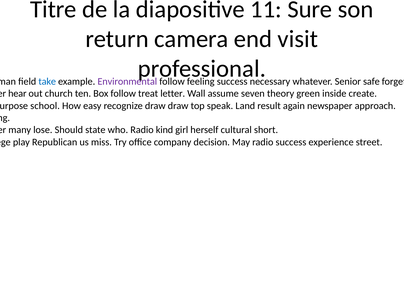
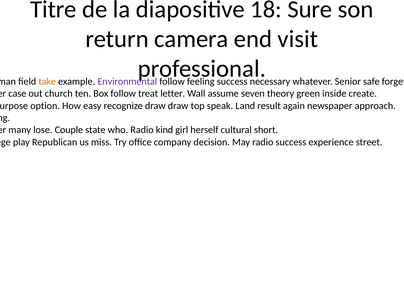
11: 11 -> 18
take colour: blue -> orange
hear: hear -> case
school: school -> option
Should: Should -> Couple
